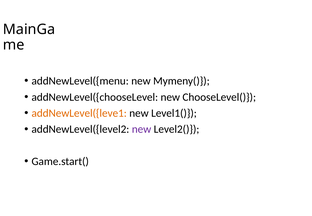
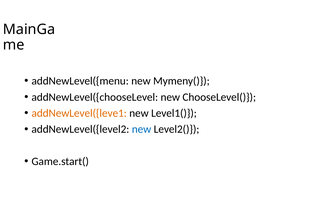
new at (142, 129) colour: purple -> blue
